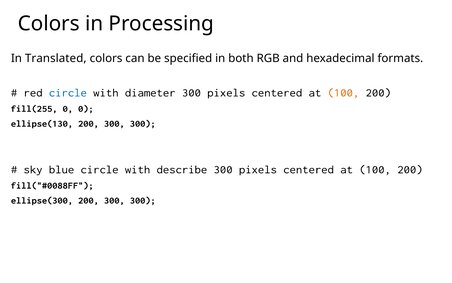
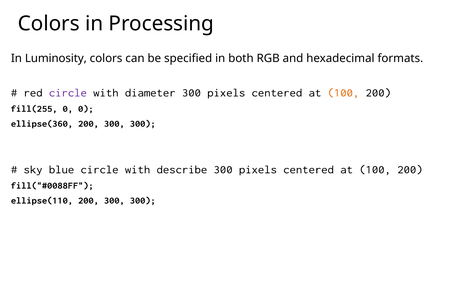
Translated: Translated -> Luminosity
circle at (68, 92) colour: blue -> purple
ellipse(130: ellipse(130 -> ellipse(360
ellipse(300: ellipse(300 -> ellipse(110
